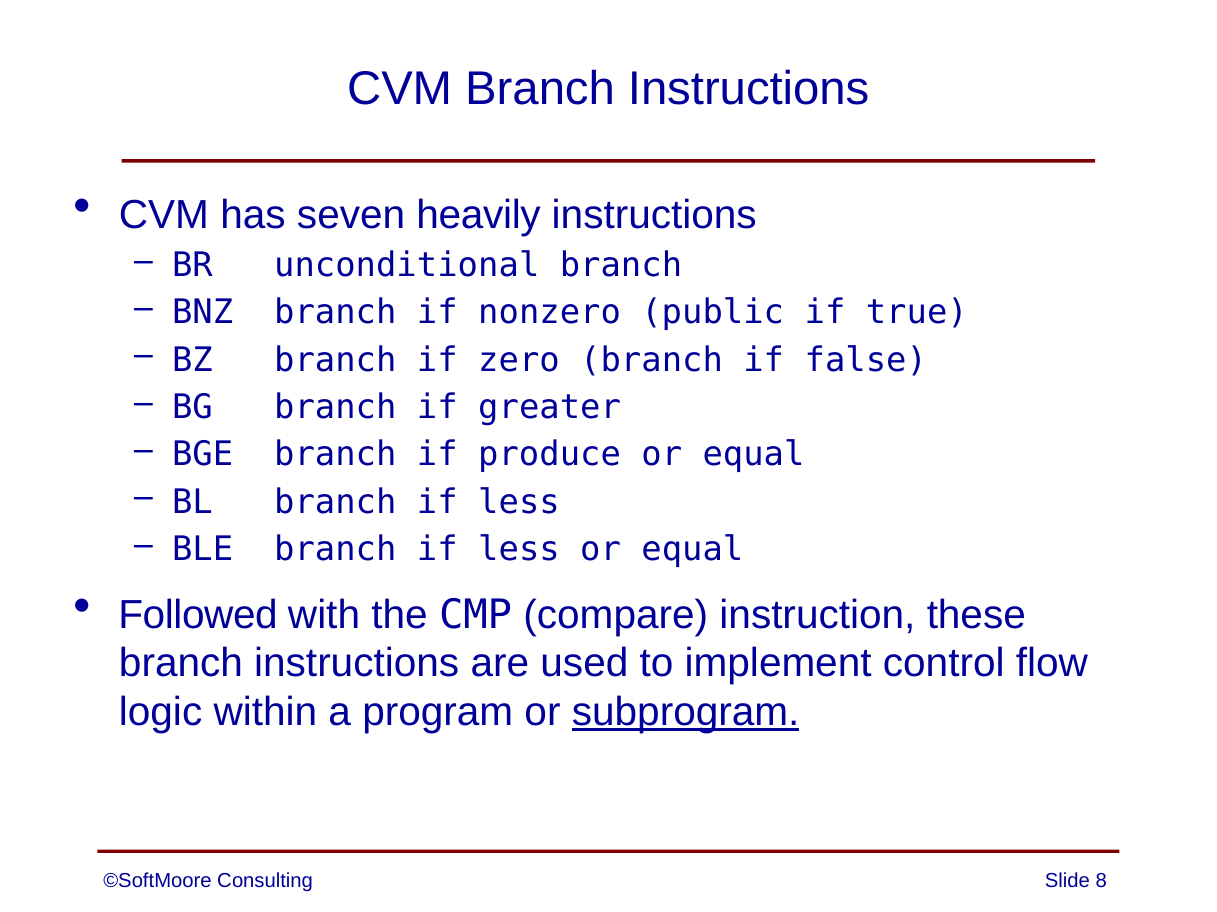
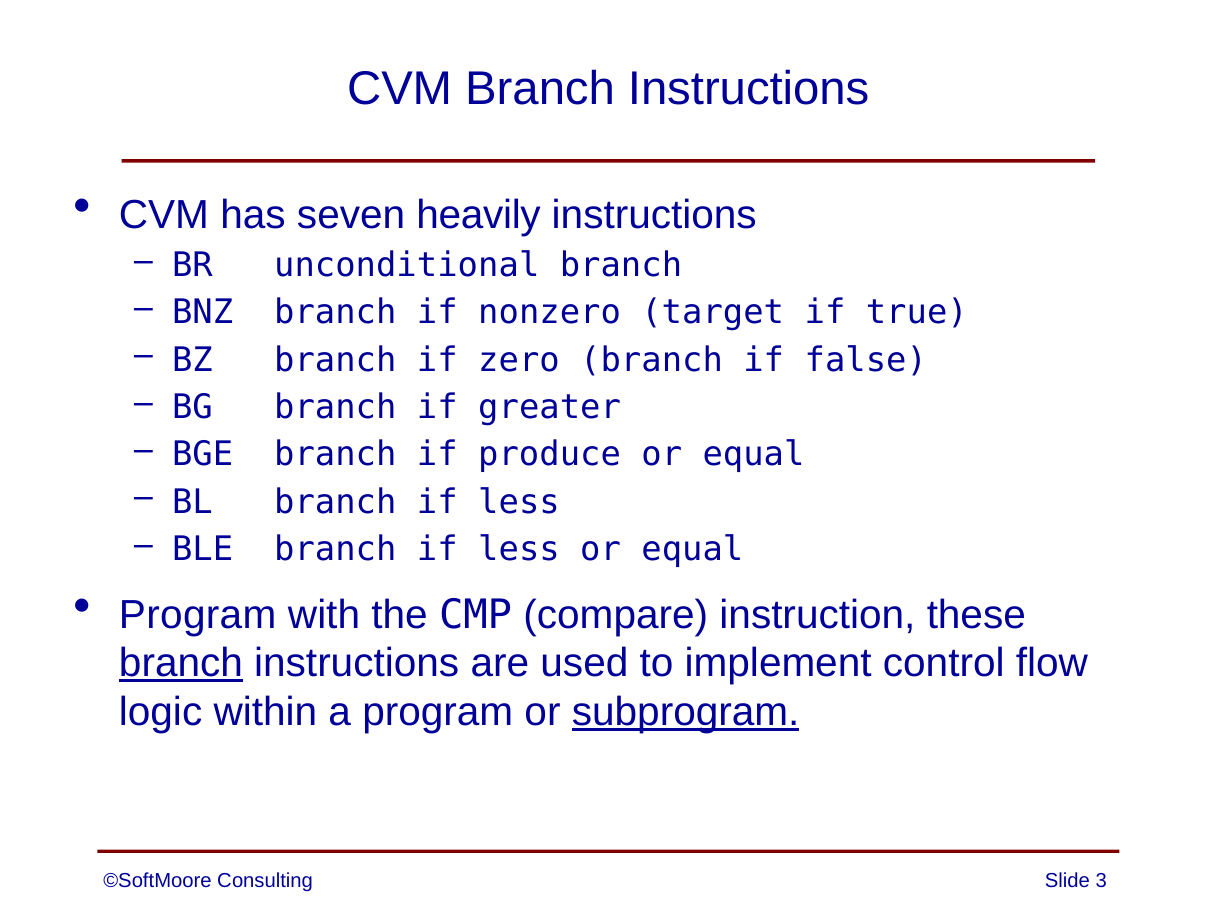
public: public -> target
Followed at (198, 615): Followed -> Program
branch at (181, 664) underline: none -> present
8: 8 -> 3
